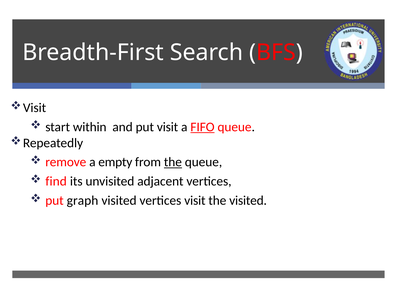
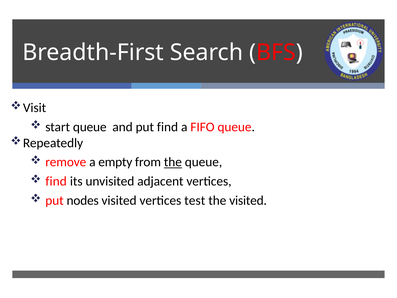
start within: within -> queue
put visit: visit -> find
FIFO underline: present -> none
graph: graph -> nodes
vertices visit: visit -> test
